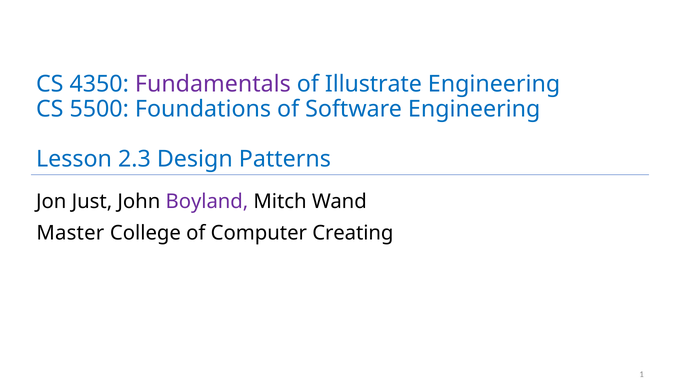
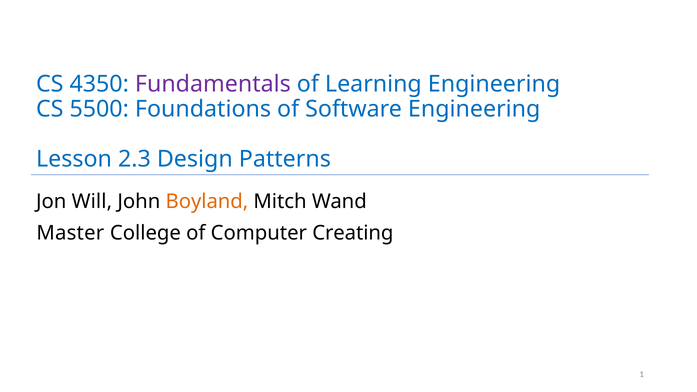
Illustrate: Illustrate -> Learning
Just: Just -> Will
Boyland colour: purple -> orange
